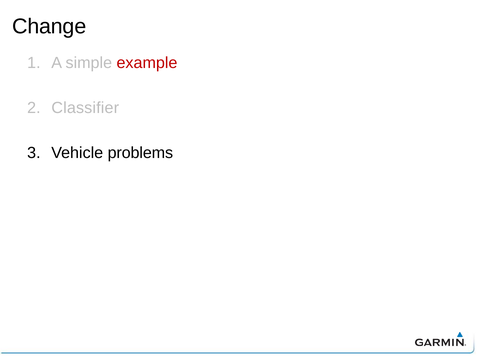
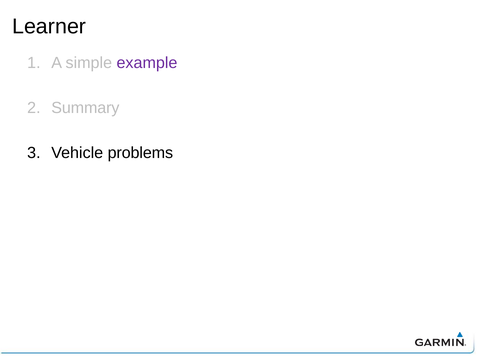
Change: Change -> Learner
example colour: red -> purple
Classifier: Classifier -> Summary
